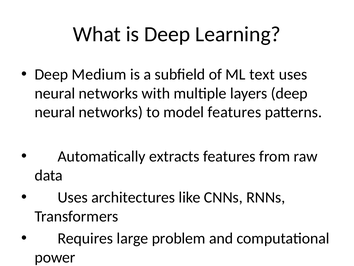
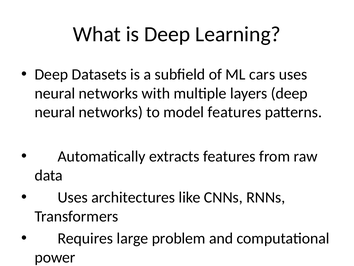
Medium: Medium -> Datasets
text: text -> cars
